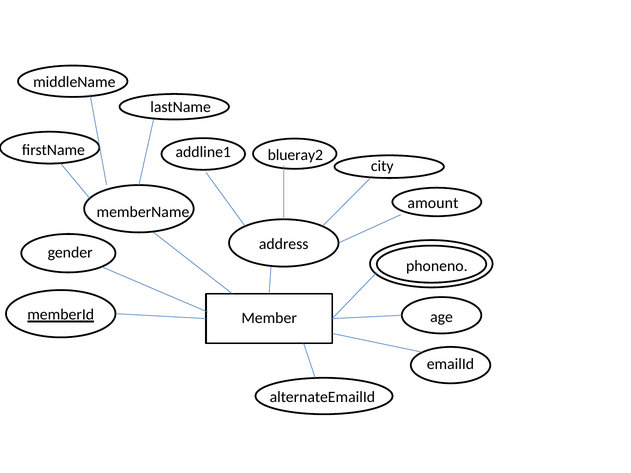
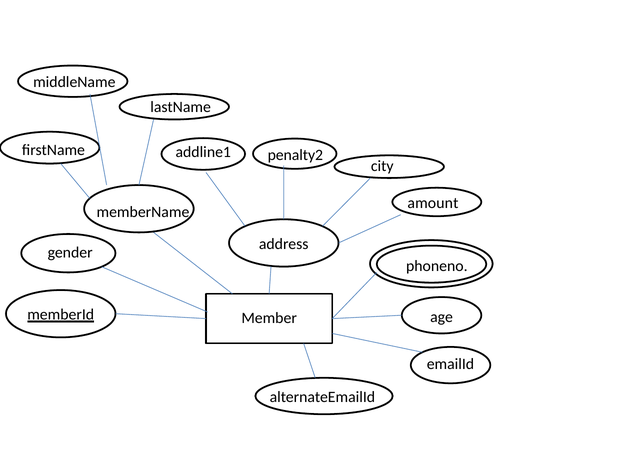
blueray2: blueray2 -> penalty2
